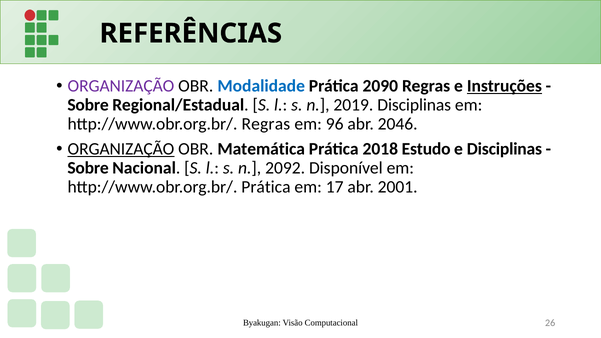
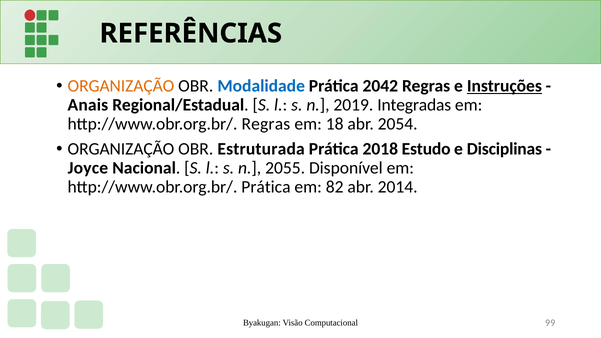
ORGANIZAÇÃO at (121, 86) colour: purple -> orange
2090: 2090 -> 2042
Sobre at (88, 105): Sobre -> Anais
2019 Disciplinas: Disciplinas -> Integradas
96: 96 -> 18
2046: 2046 -> 2054
ORGANIZAÇÃO at (121, 149) underline: present -> none
Matemática: Matemática -> Estruturada
Sobre at (88, 168): Sobre -> Joyce
2092: 2092 -> 2055
17: 17 -> 82
2001: 2001 -> 2014
26: 26 -> 99
